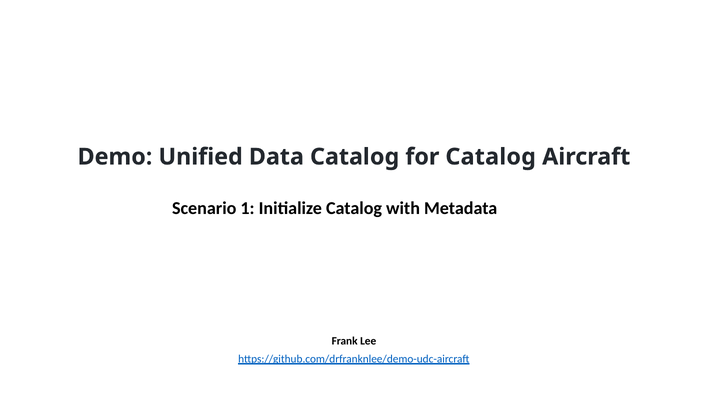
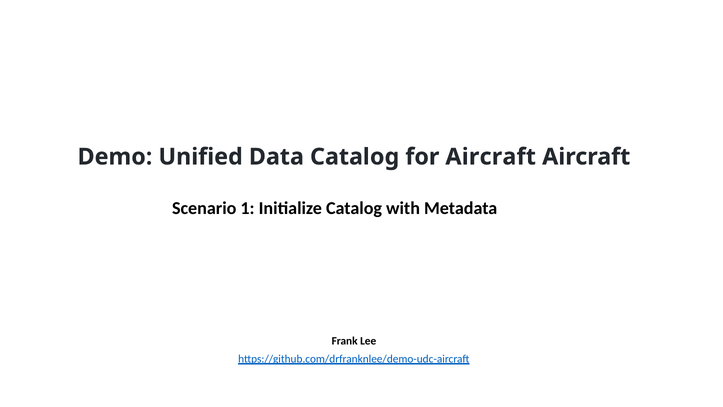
for Catalog: Catalog -> Aircraft
